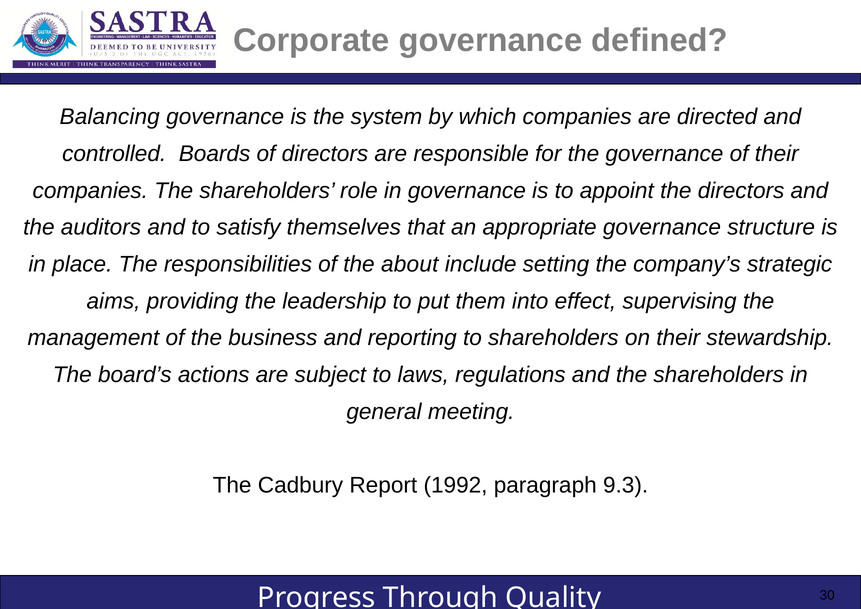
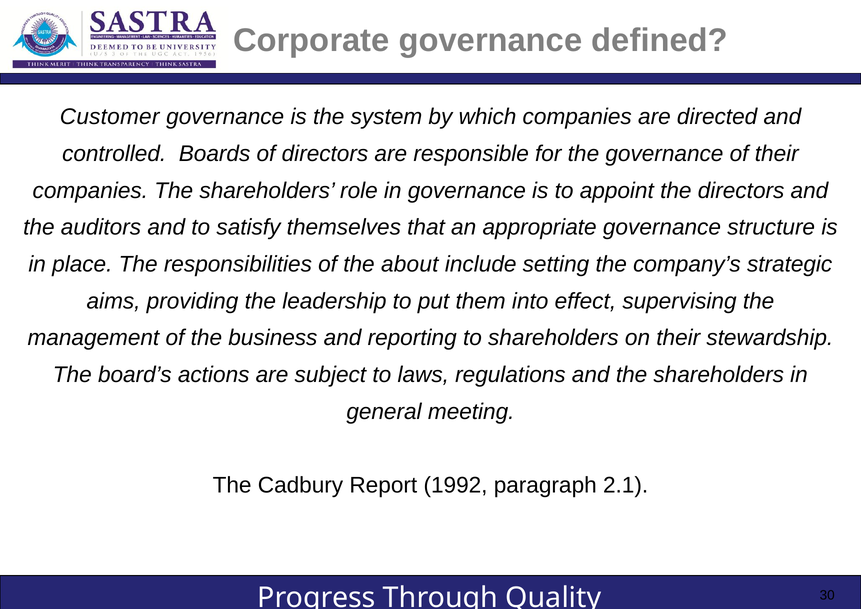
Balancing: Balancing -> Customer
9.3: 9.3 -> 2.1
